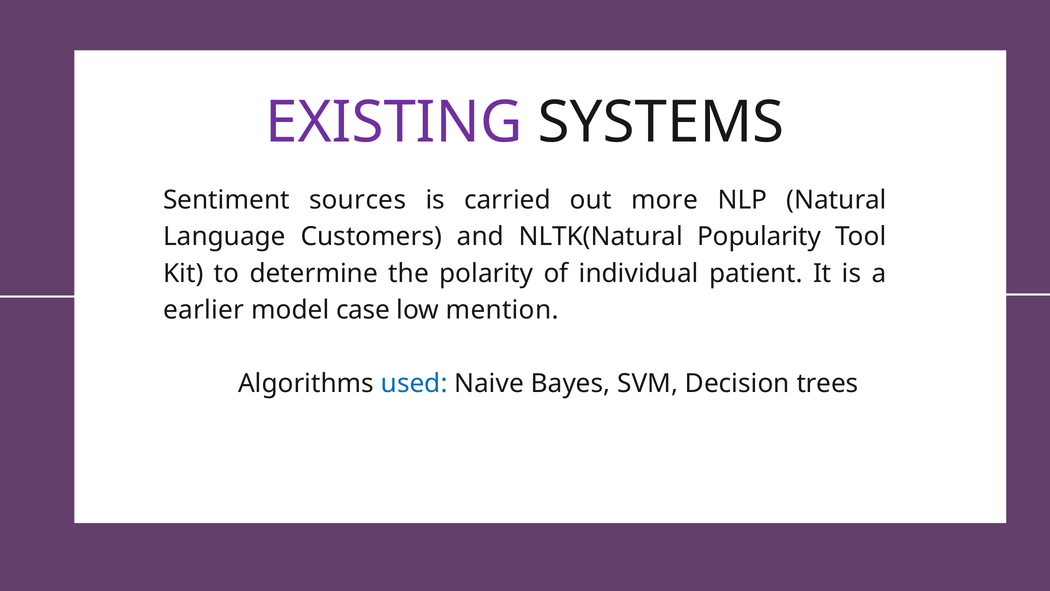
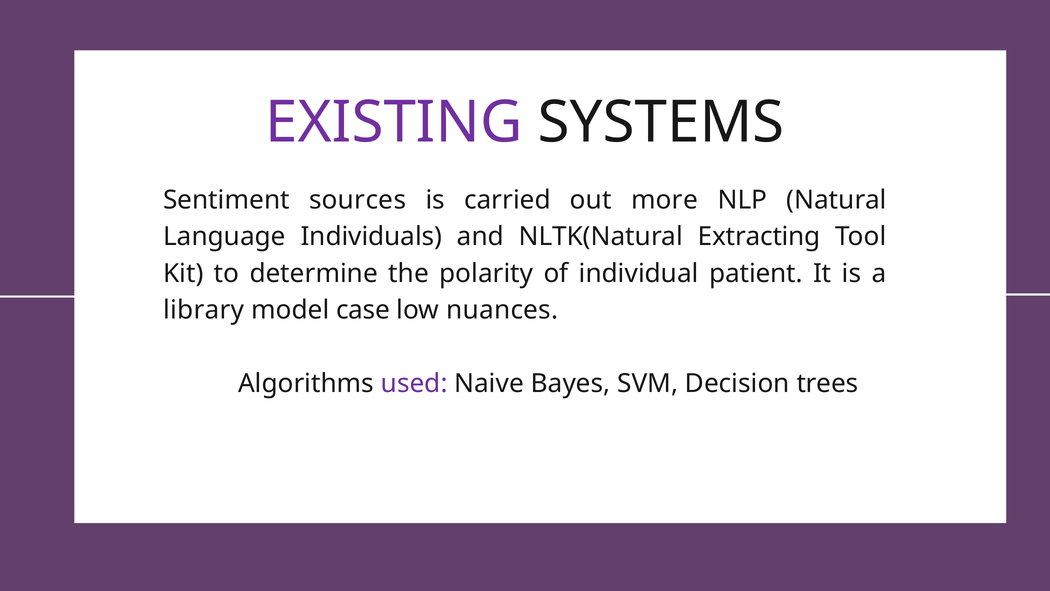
Customers: Customers -> Individuals
Popularity: Popularity -> Extracting
earlier: earlier -> library
mention: mention -> nuances
used colour: blue -> purple
